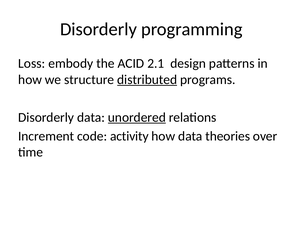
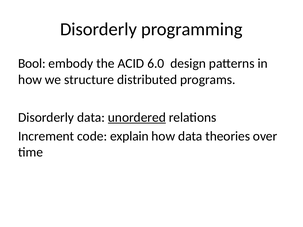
Loss: Loss -> Bool
2.1: 2.1 -> 6.0
distributed underline: present -> none
activity: activity -> explain
